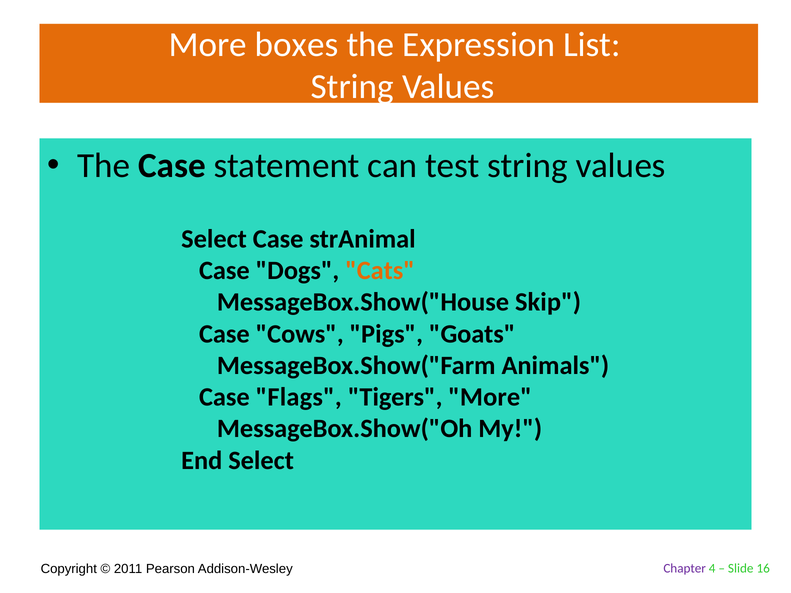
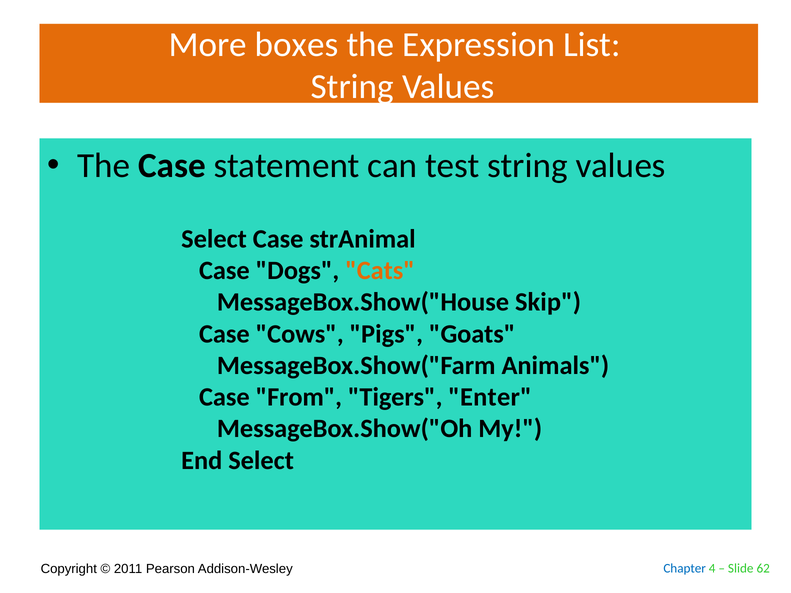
Flags: Flags -> From
Tigers More: More -> Enter
Chapter colour: purple -> blue
16: 16 -> 62
